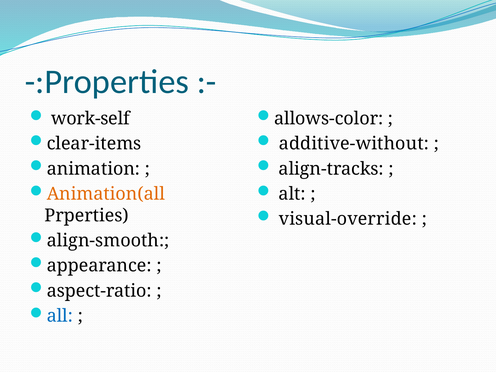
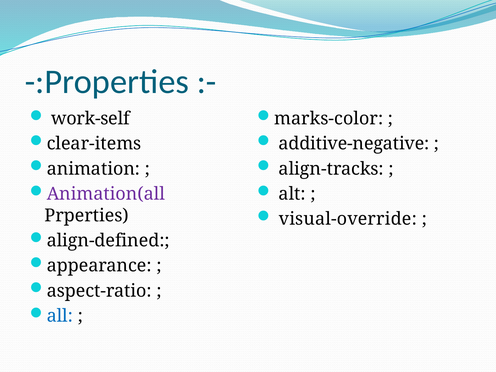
allows-color: allows-color -> marks-color
additive-without: additive-without -> additive-negative
Animation(all colour: orange -> purple
align-smooth: align-smooth -> align-defined
